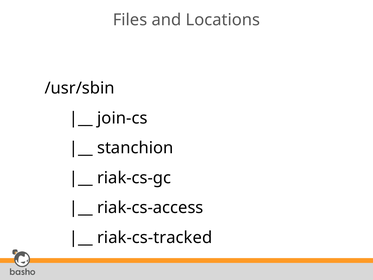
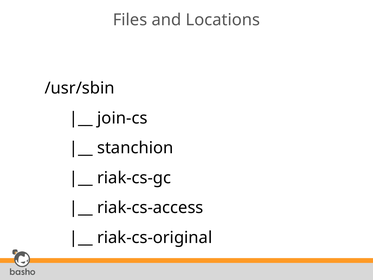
riak-cs-tracked: riak-cs-tracked -> riak-cs-original
